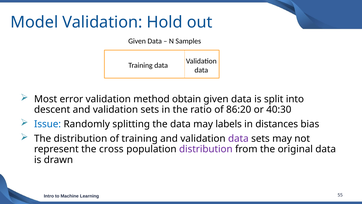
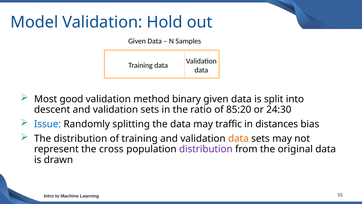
error: error -> good
obtain: obtain -> binary
86:20: 86:20 -> 85:20
40:30: 40:30 -> 24:30
labels: labels -> traffic
data at (238, 138) colour: purple -> orange
